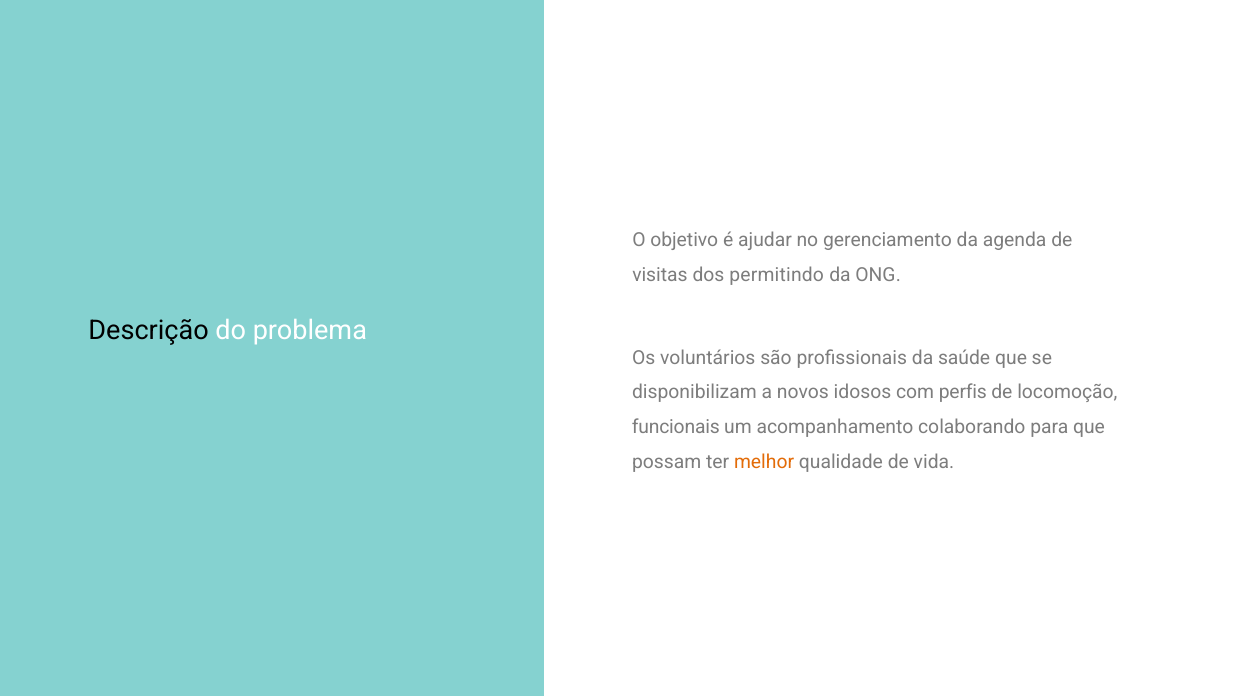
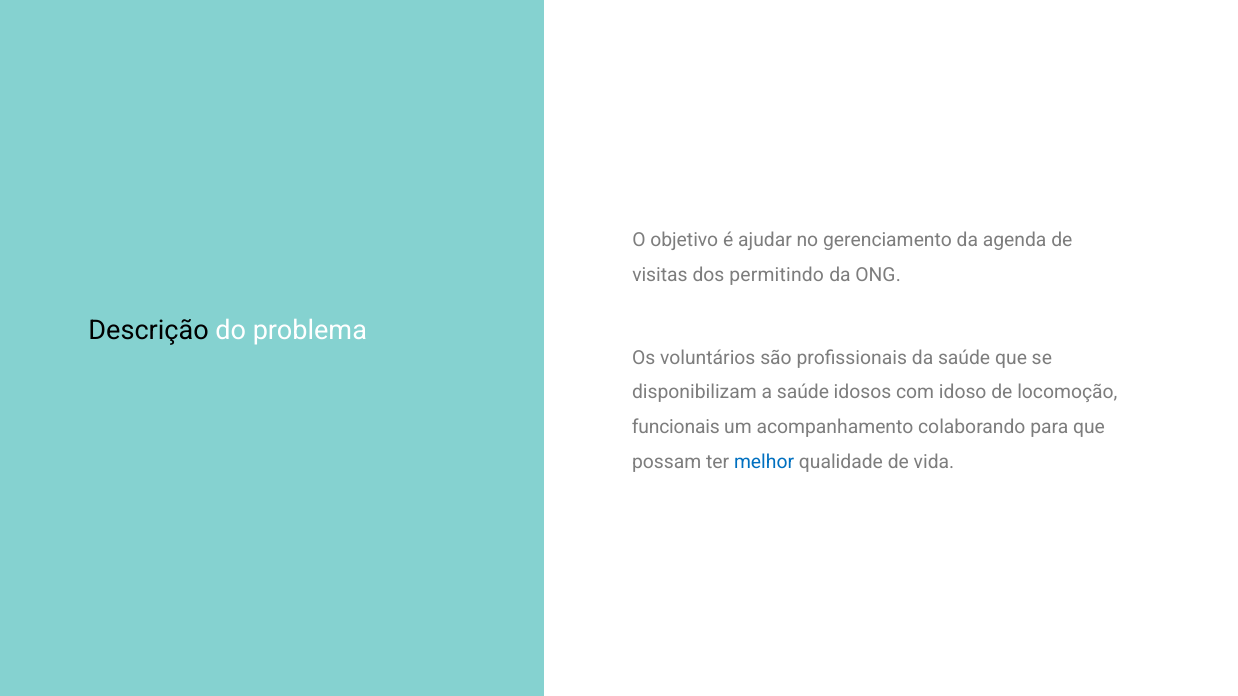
a novos: novos -> saúde
perfis: perfis -> idoso
melhor colour: orange -> blue
